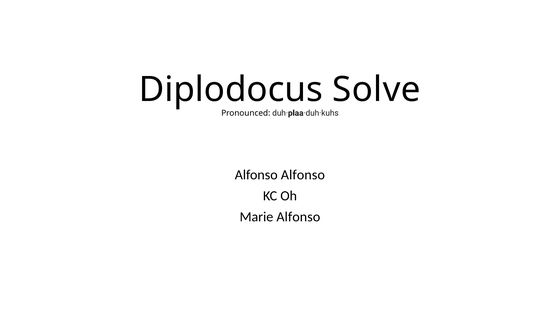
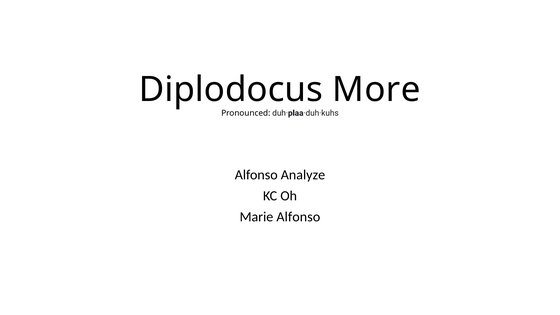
Solve: Solve -> More
Alfonso Alfonso: Alfonso -> Analyze
